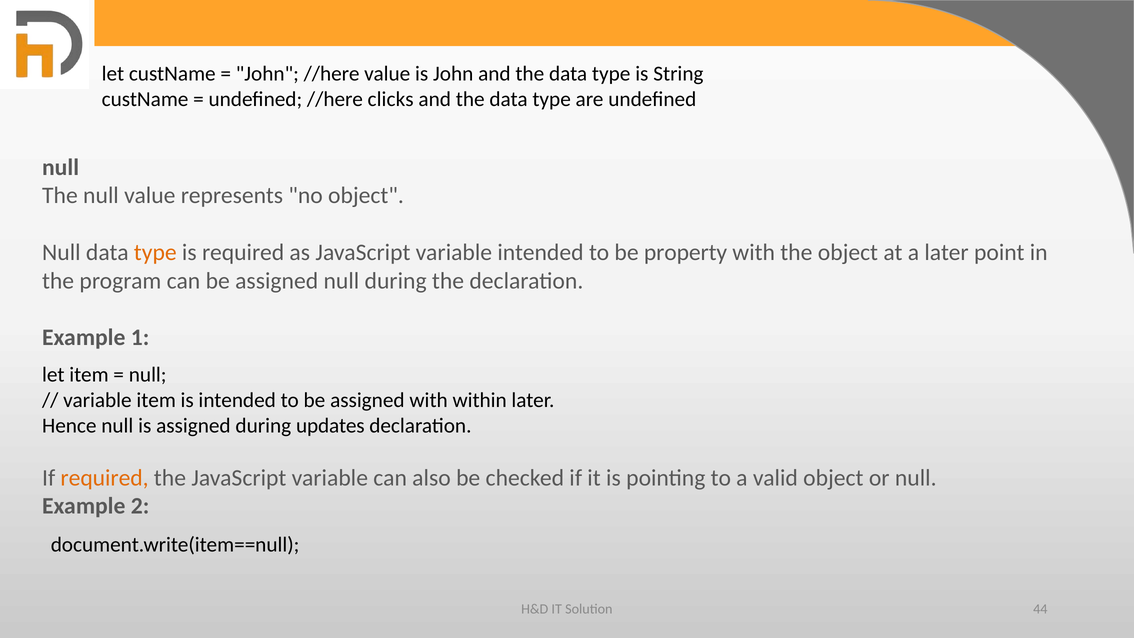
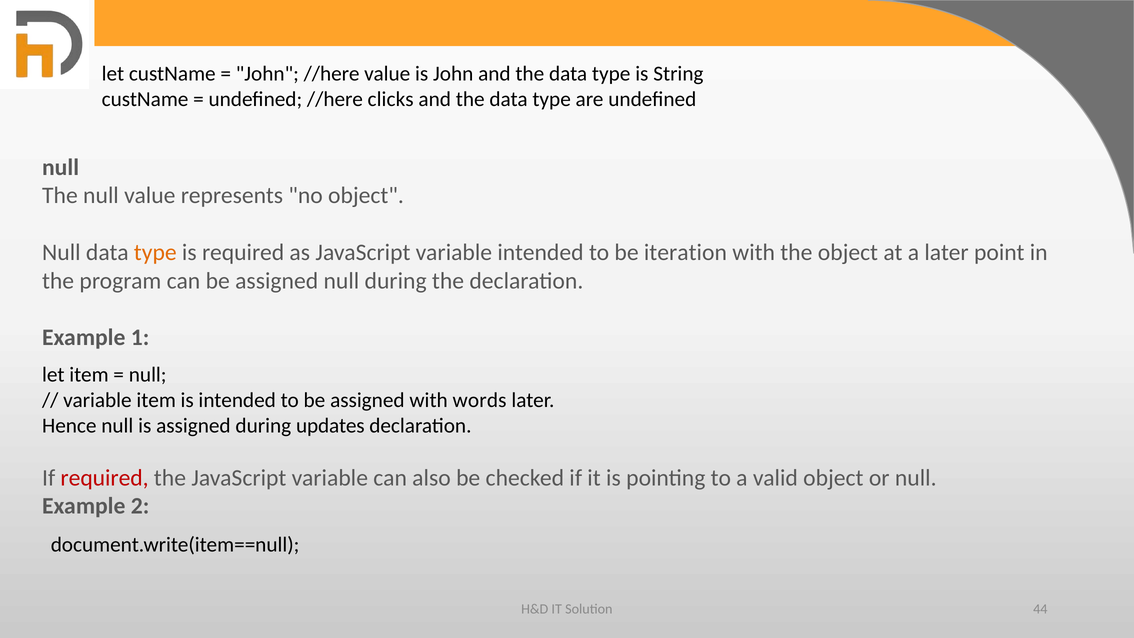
property: property -> iteration
within: within -> words
required at (105, 478) colour: orange -> red
